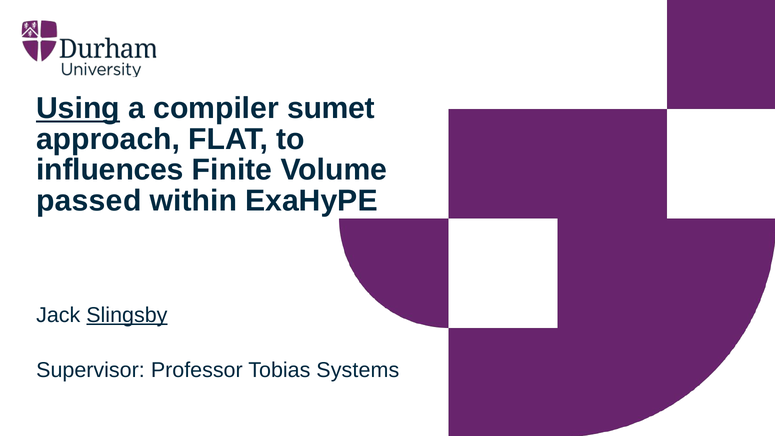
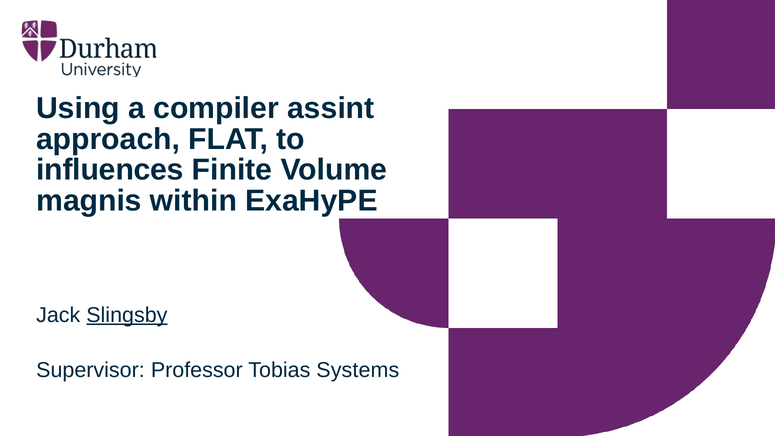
Using underline: present -> none
sumet: sumet -> assint
passed: passed -> magnis
